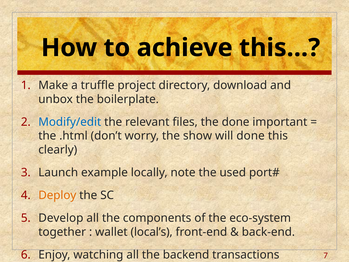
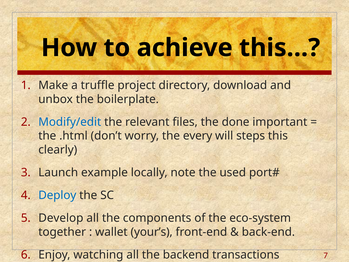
show: show -> every
will done: done -> steps
Deploy colour: orange -> blue
local’s: local’s -> your’s
